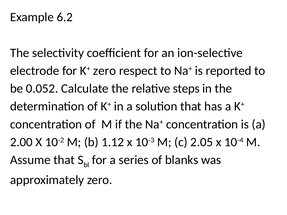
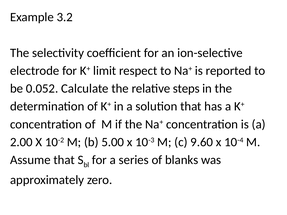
6.2: 6.2 -> 3.2
K+ zero: zero -> limit
1.12: 1.12 -> 5.00
2.05: 2.05 -> 9.60
